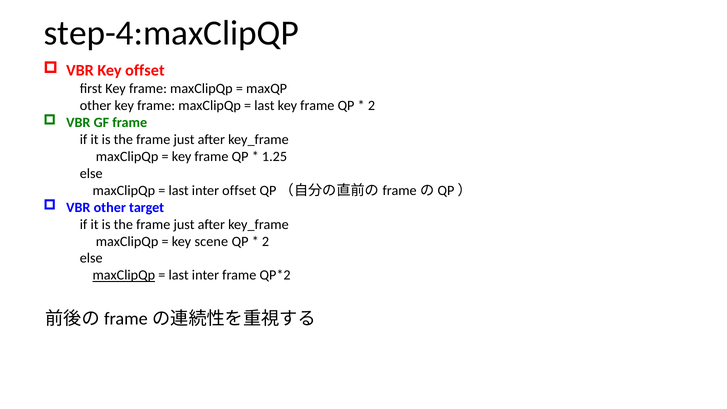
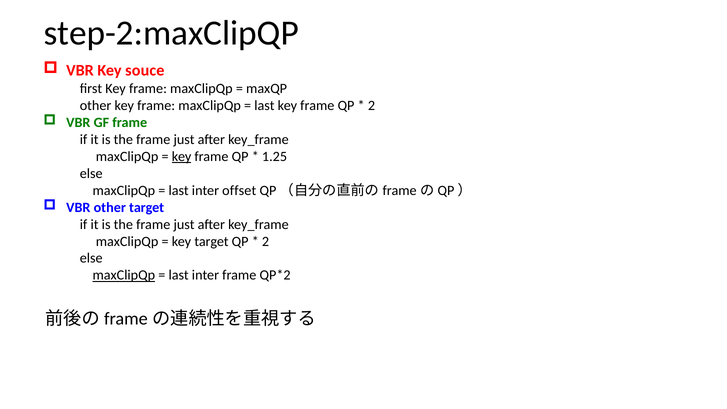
step-4:maxClipQP: step-4:maxClipQP -> step-2:maxClipQP
Key offset: offset -> souce
key at (182, 156) underline: none -> present
key scene: scene -> target
